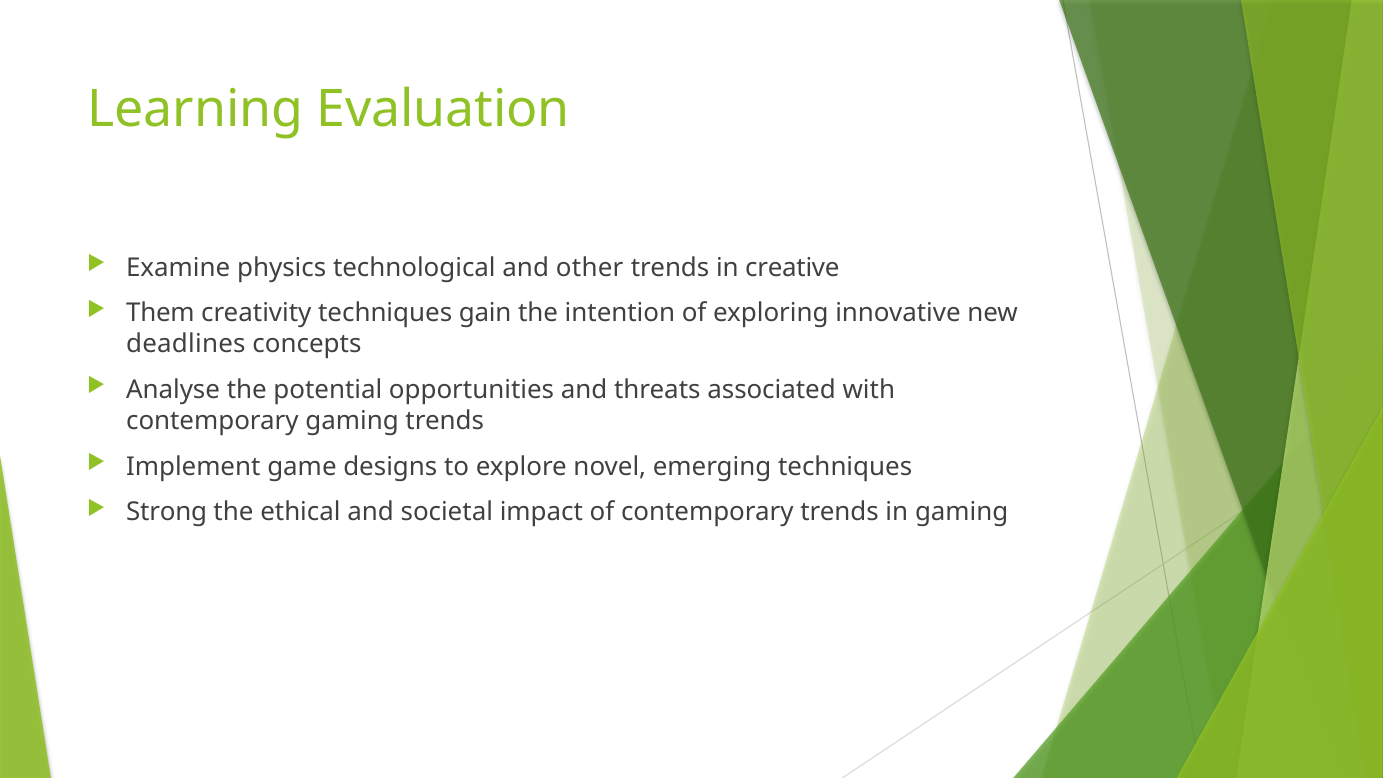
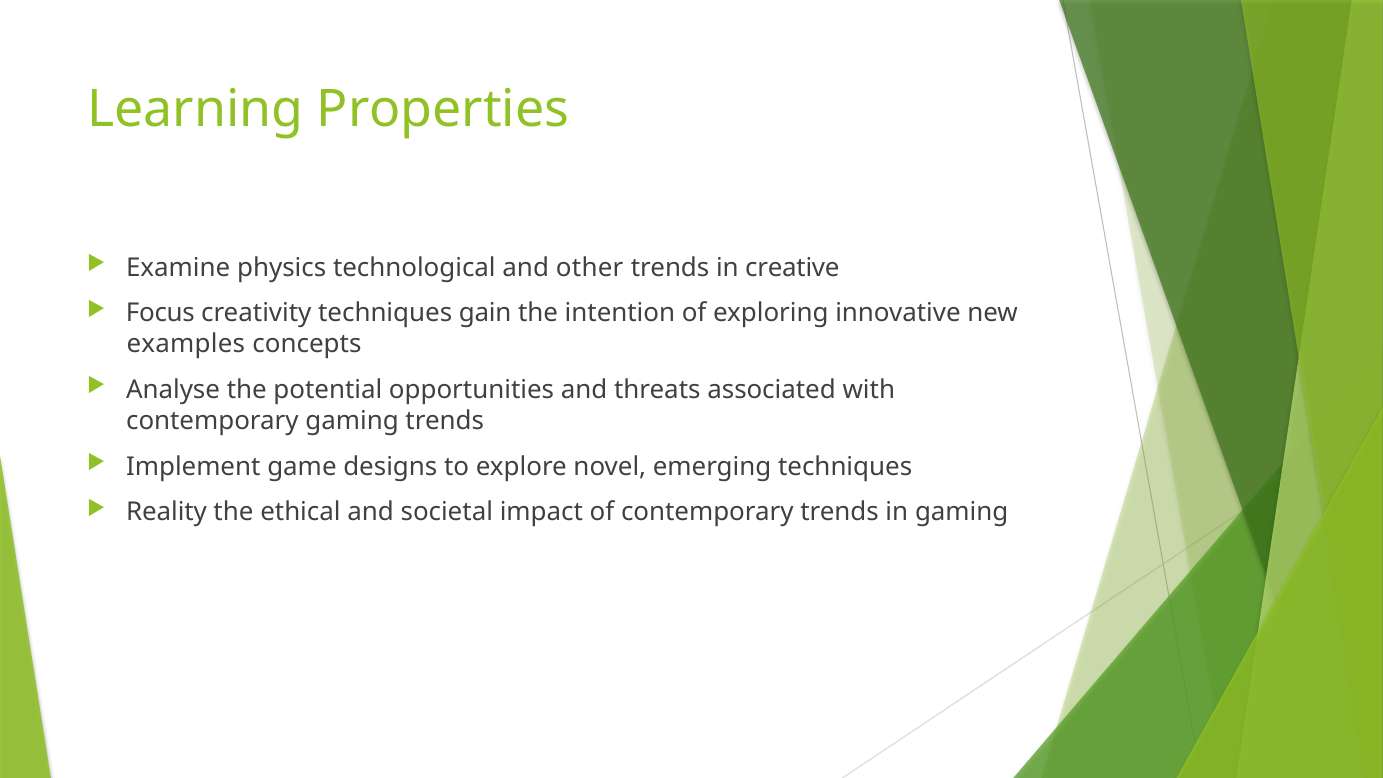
Evaluation: Evaluation -> Properties
Them: Them -> Focus
deadlines: deadlines -> examples
Strong: Strong -> Reality
